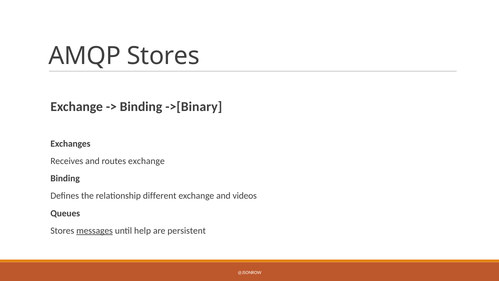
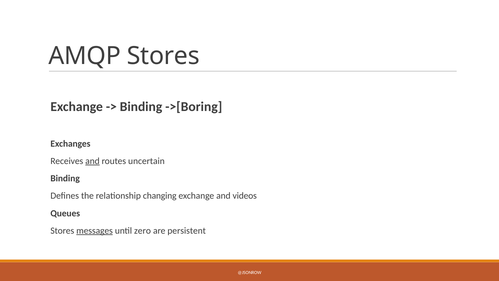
->[Binary: ->[Binary -> ->[Boring
and at (92, 161) underline: none -> present
routes exchange: exchange -> uncertain
different: different -> changing
help: help -> zero
